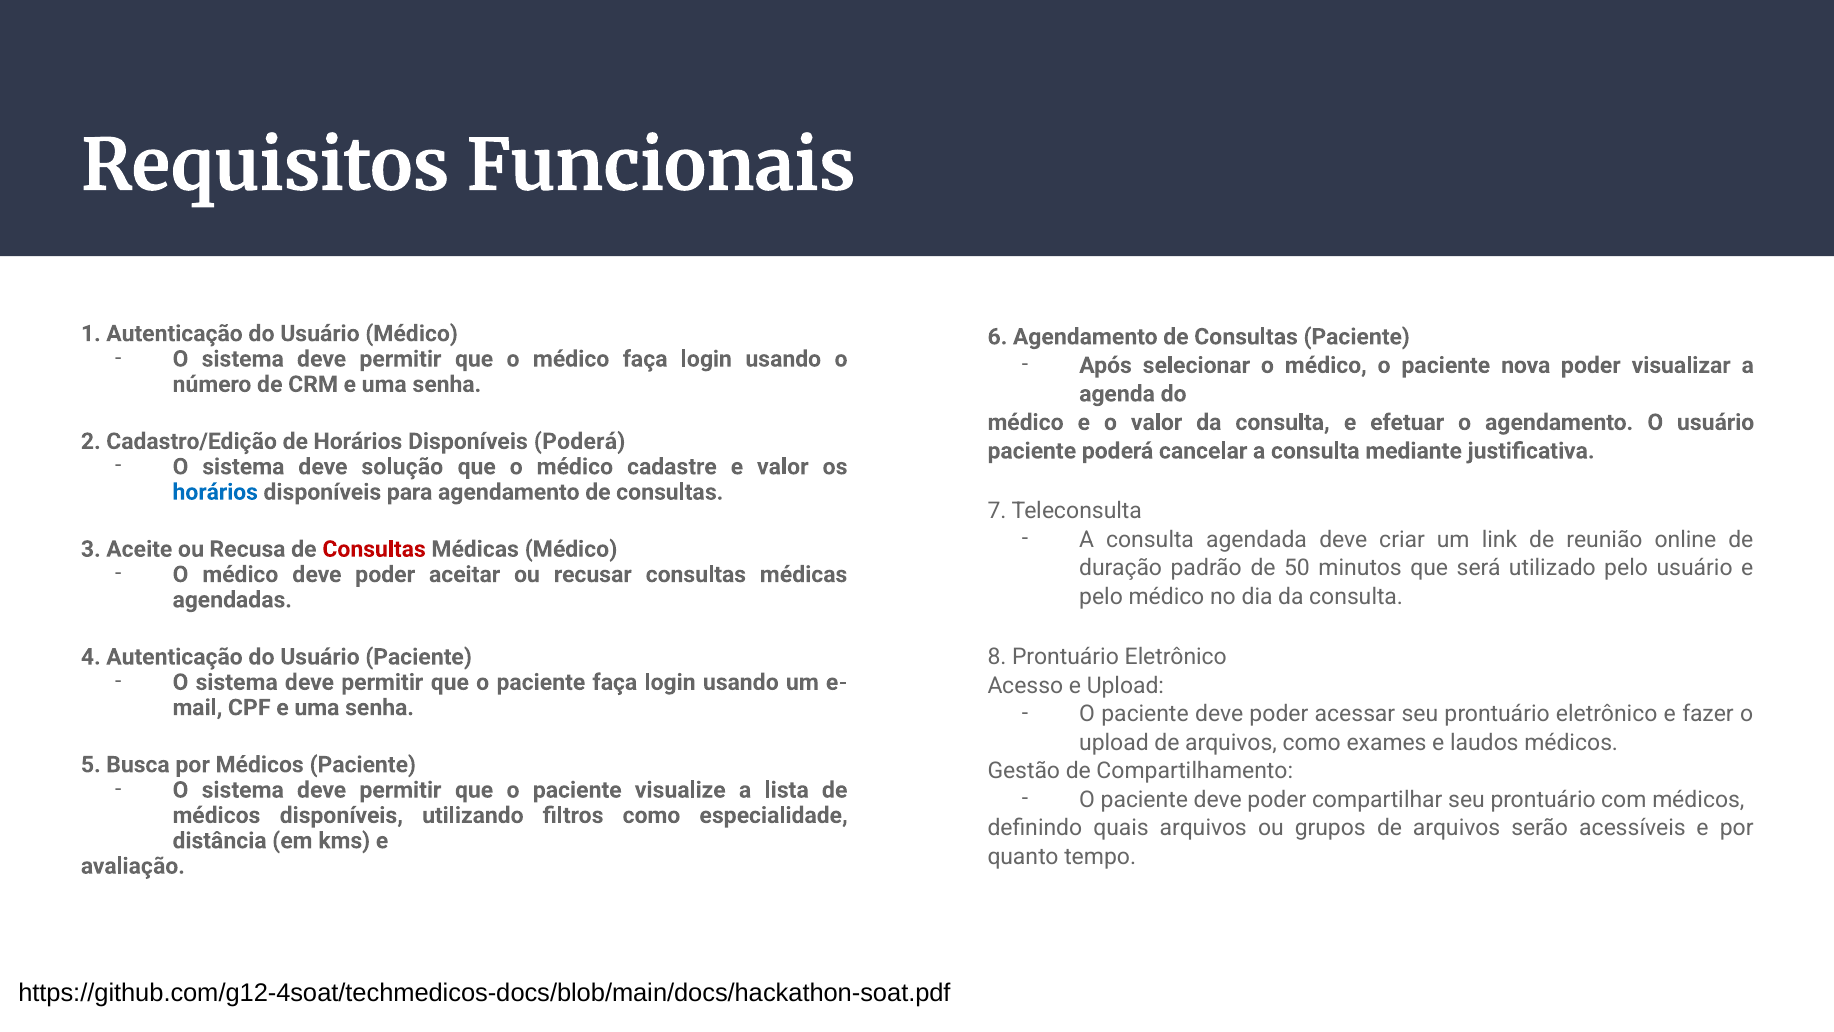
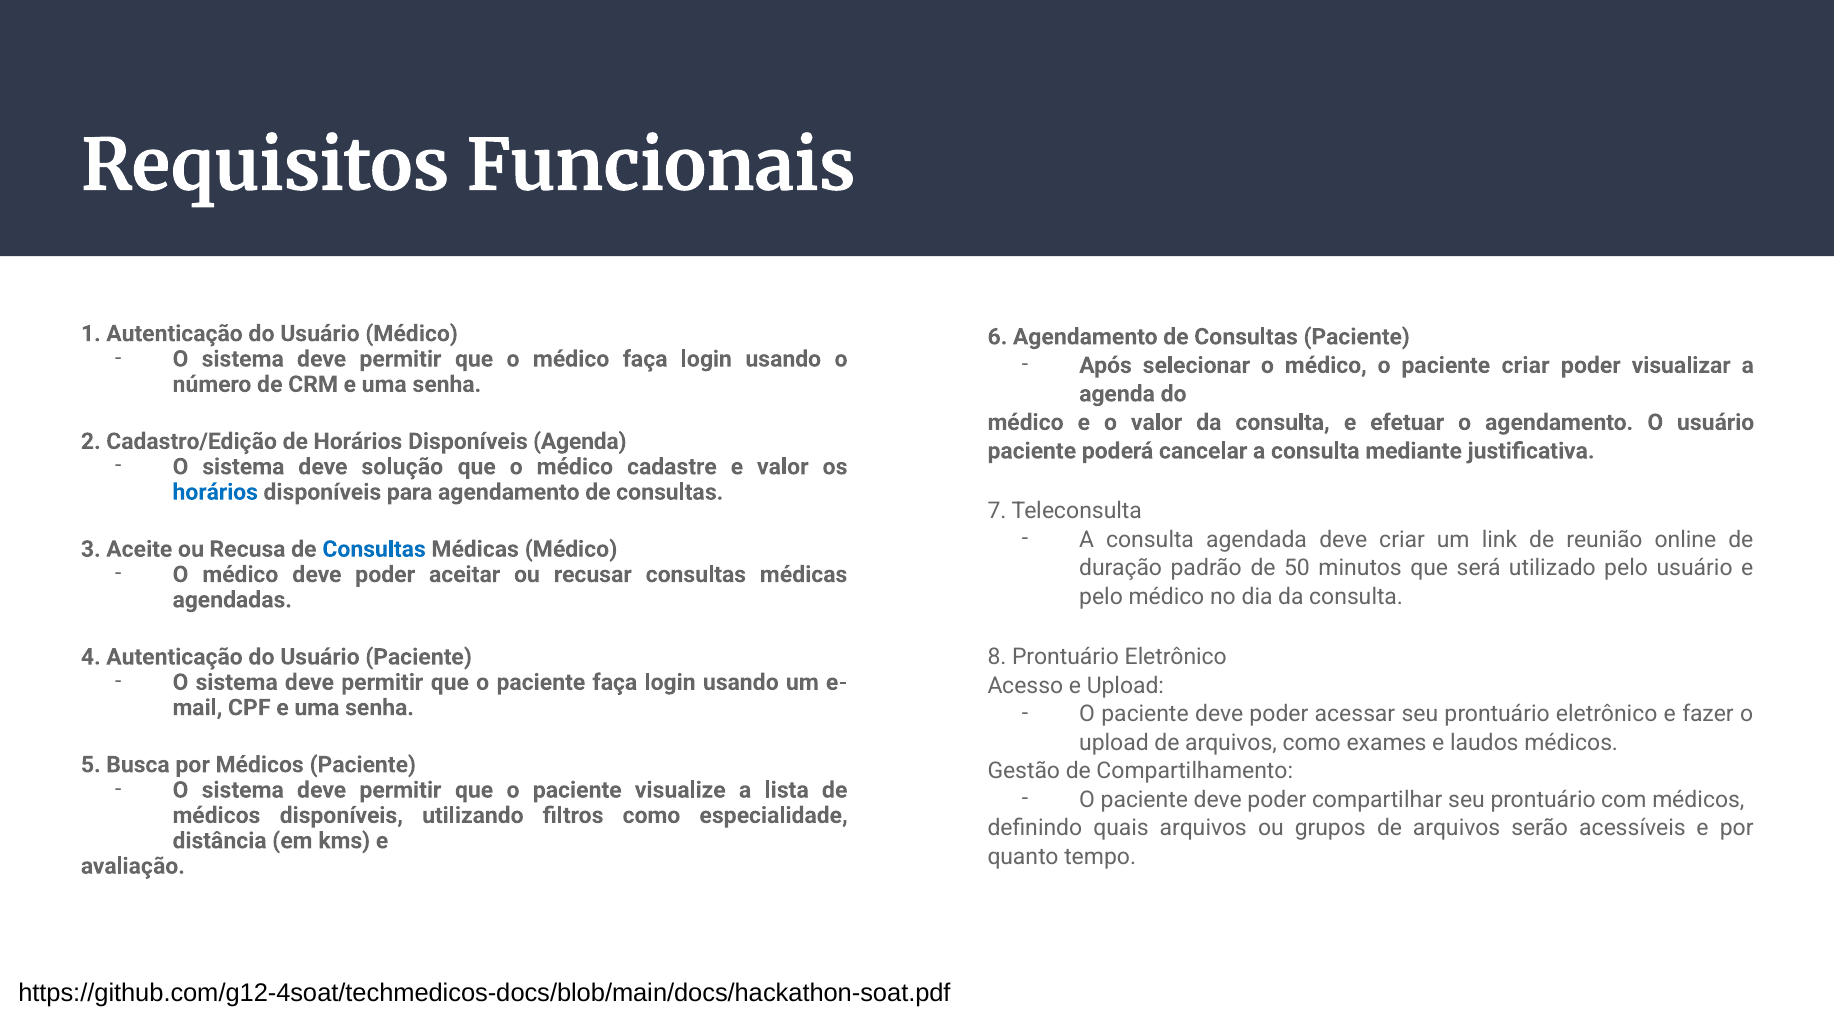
paciente nova: nova -> criar
Disponíveis Poderá: Poderá -> Agenda
Consultas at (374, 549) colour: red -> blue
